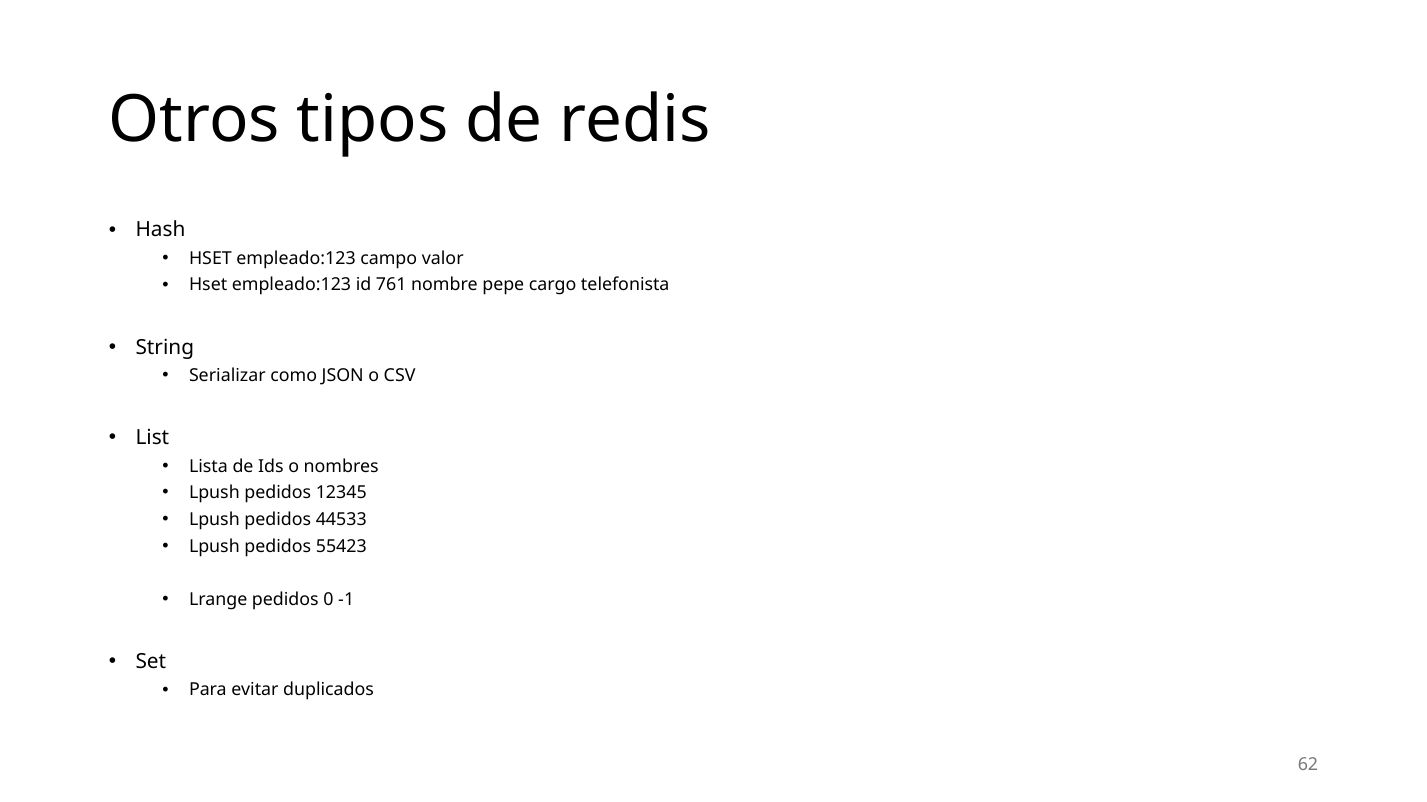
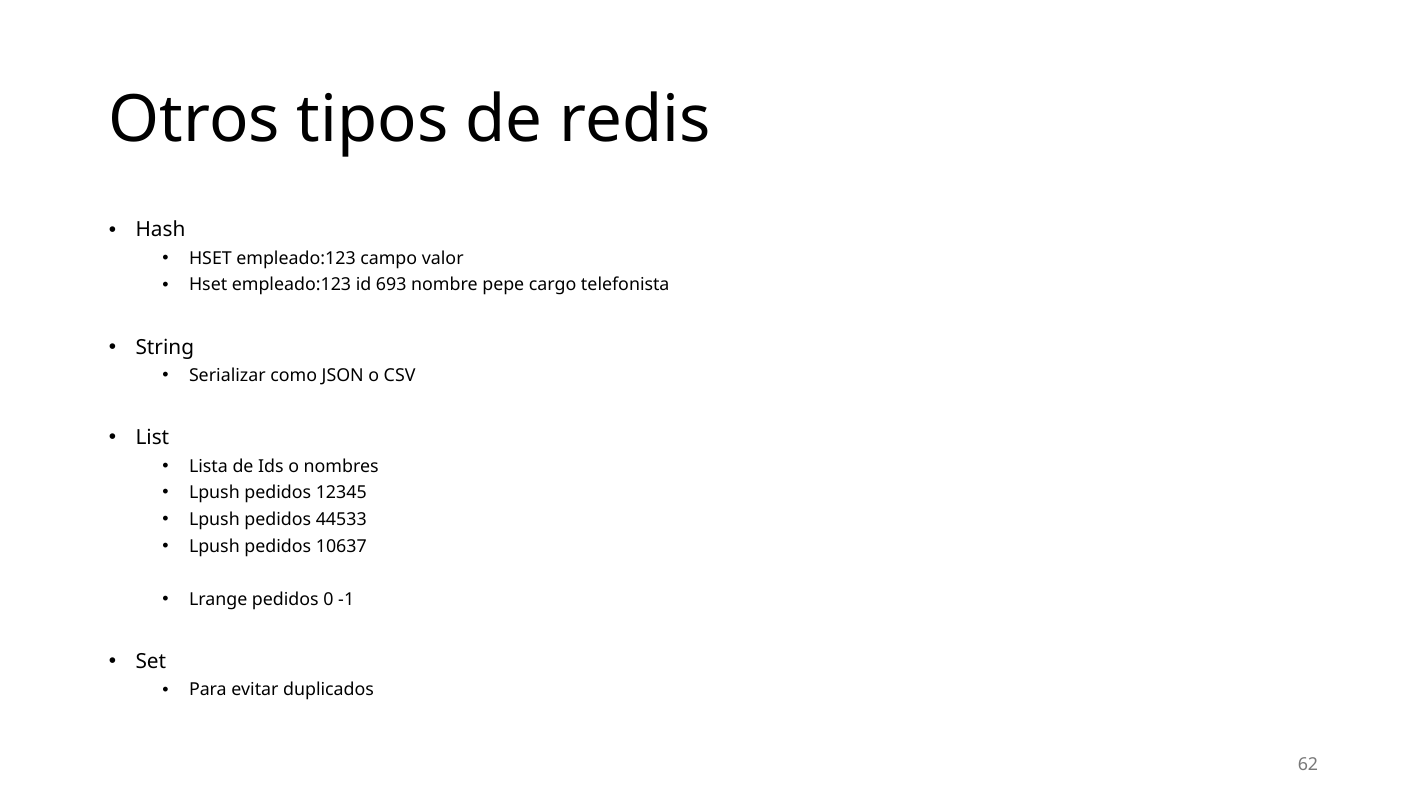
761: 761 -> 693
55423: 55423 -> 10637
